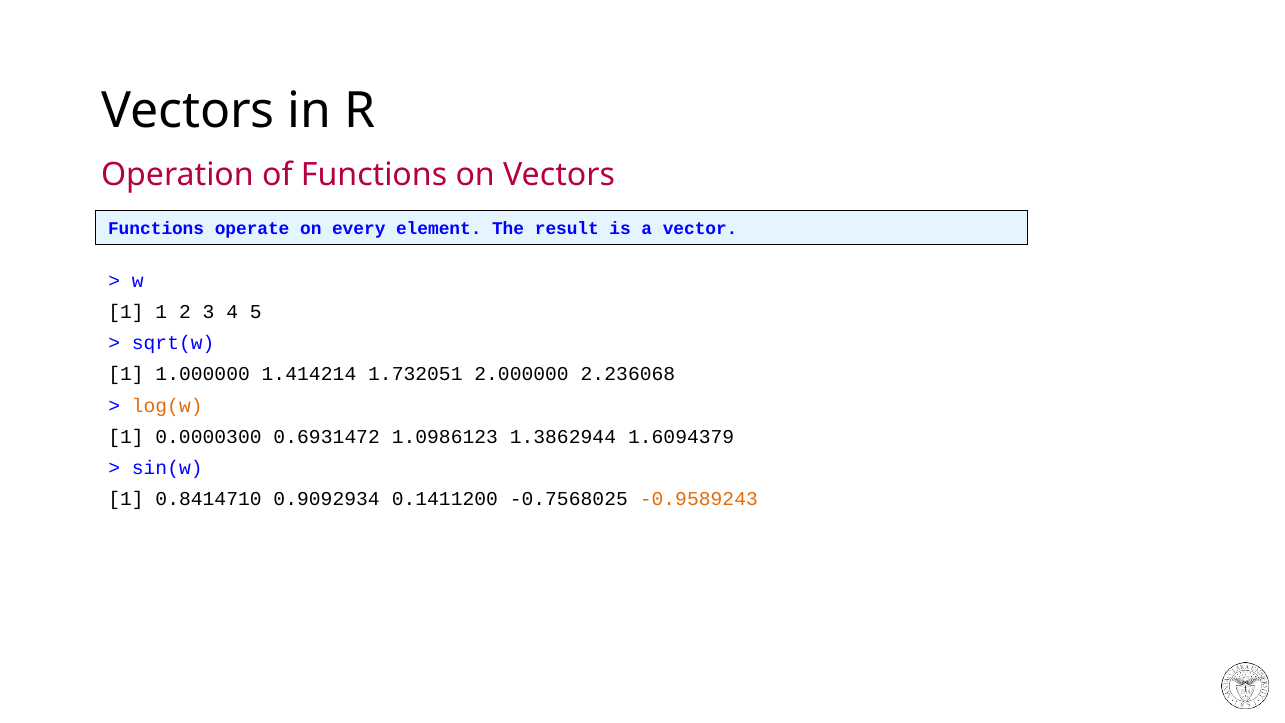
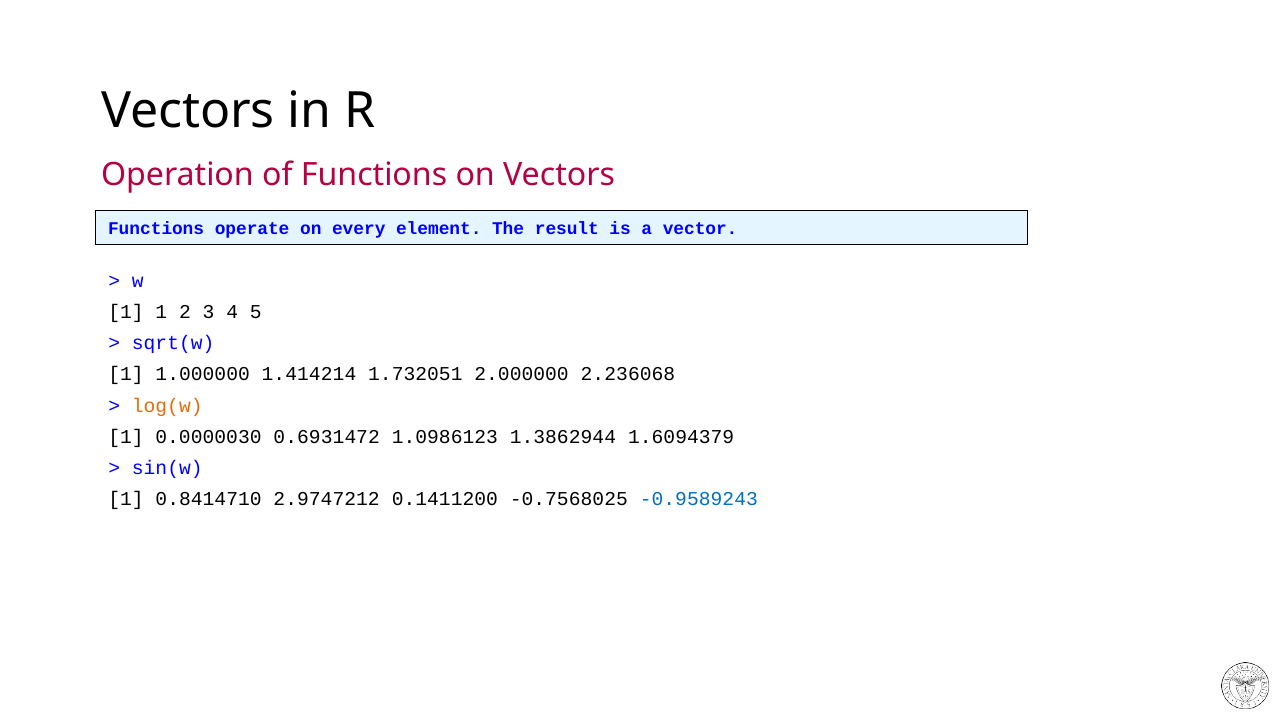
0.0000300: 0.0000300 -> 0.0000030
0.9092934: 0.9092934 -> 2.9747212
-0.9589243 colour: orange -> blue
